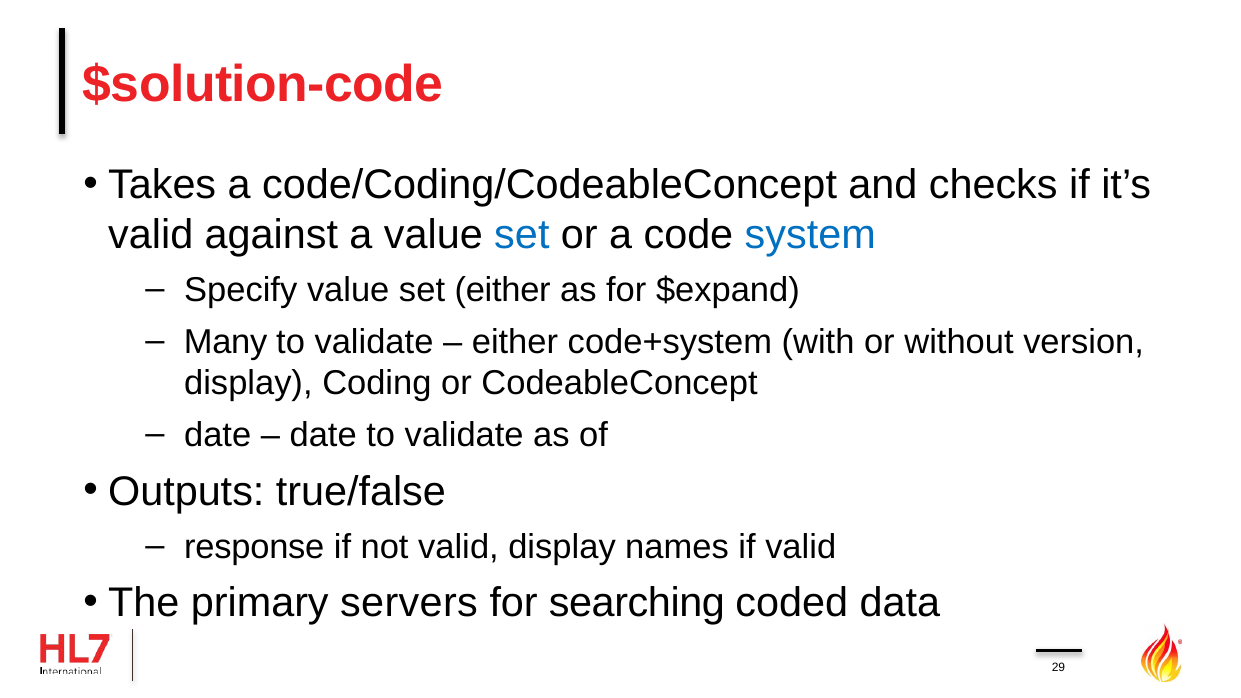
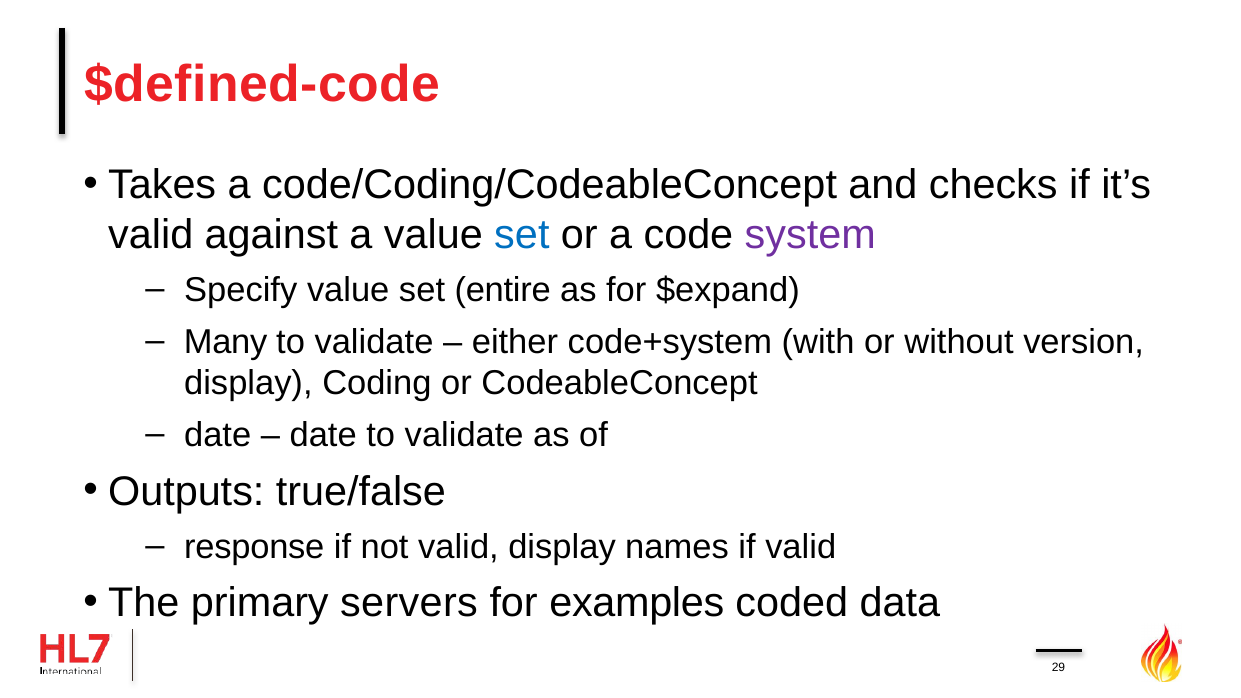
$solution-code: $solution-code -> $defined-code
system colour: blue -> purple
set either: either -> entire
searching: searching -> examples
